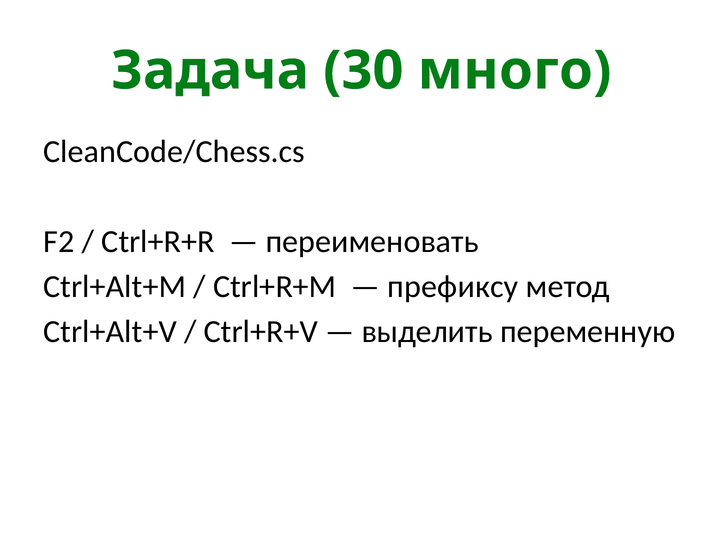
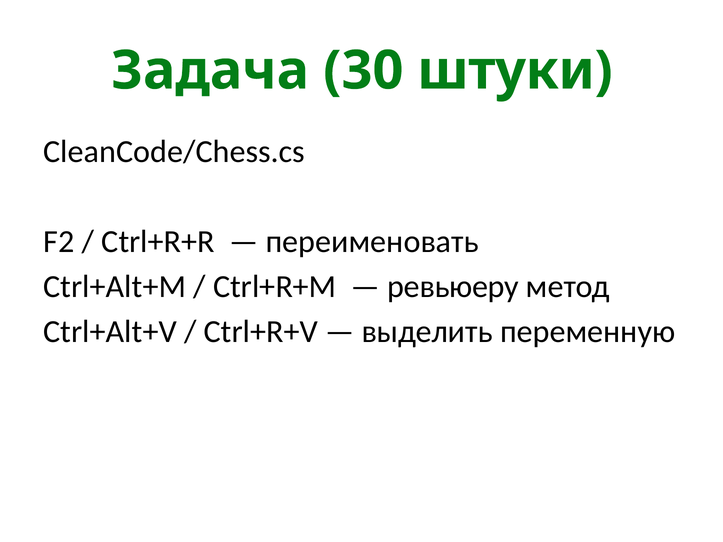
много: много -> штуки
префиксу: префиксу -> ревьюеру
